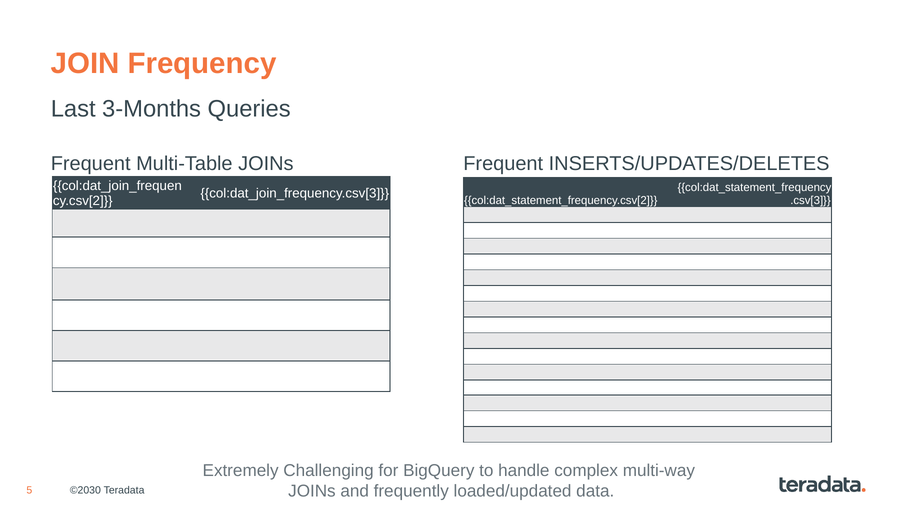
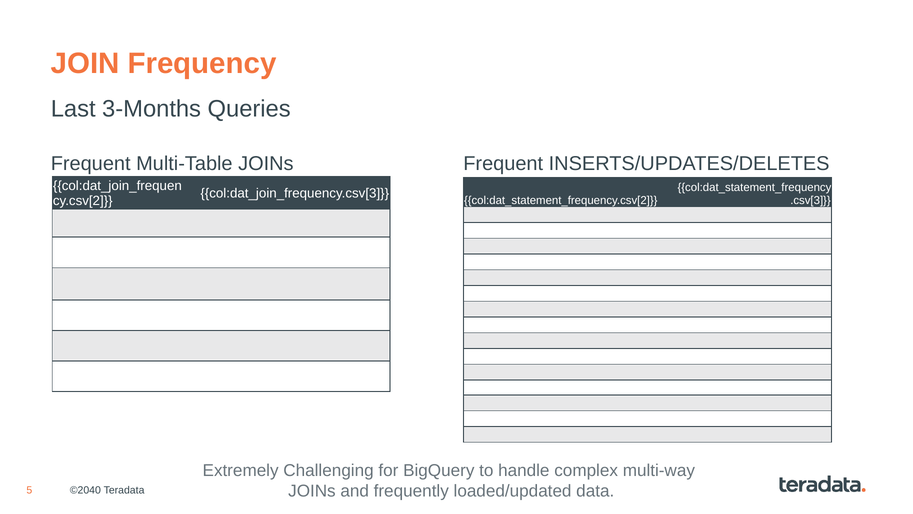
©2030: ©2030 -> ©2040
